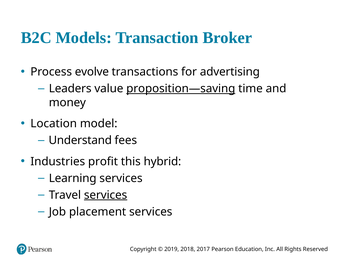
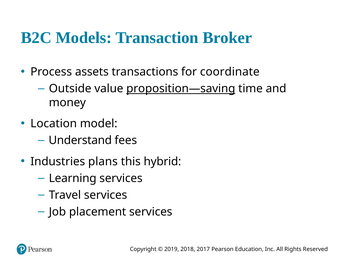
evolve: evolve -> assets
advertising: advertising -> coordinate
Leaders: Leaders -> Outside
profit: profit -> plans
services at (106, 195) underline: present -> none
